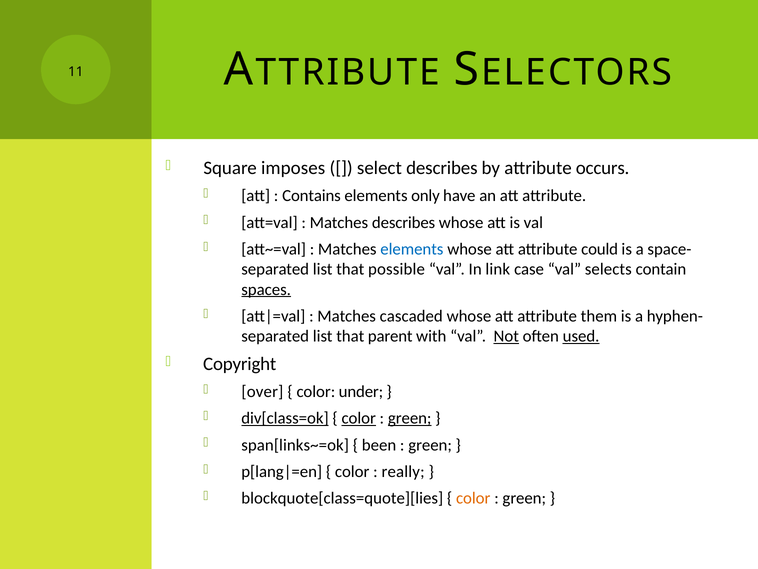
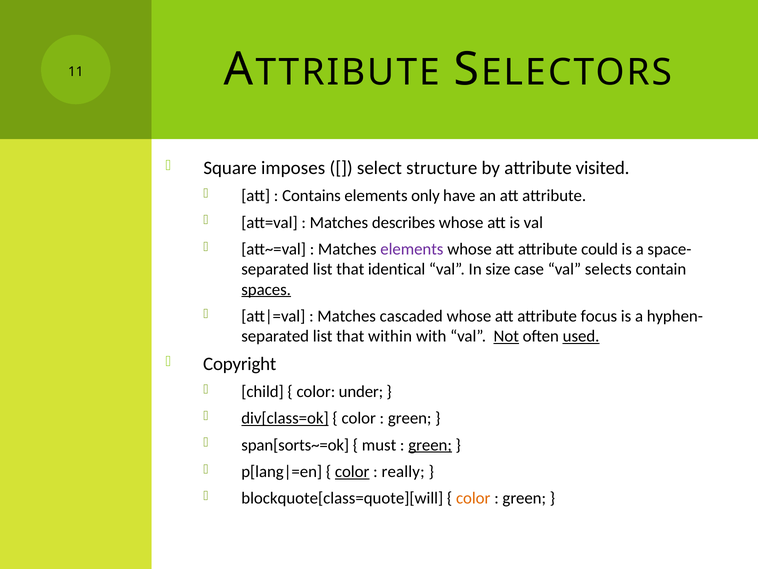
select describes: describes -> structure
occurs: occurs -> visited
elements at (412, 249) colour: blue -> purple
possible: possible -> identical
link: link -> size
them: them -> focus
parent: parent -> within
over: over -> child
color at (359, 418) underline: present -> none
green at (410, 418) underline: present -> none
span[links~=ok: span[links~=ok -> span[sorts~=ok
been: been -> must
green at (430, 445) underline: none -> present
color at (352, 471) underline: none -> present
blockquote[class=quote][lies: blockquote[class=quote][lies -> blockquote[class=quote][will
